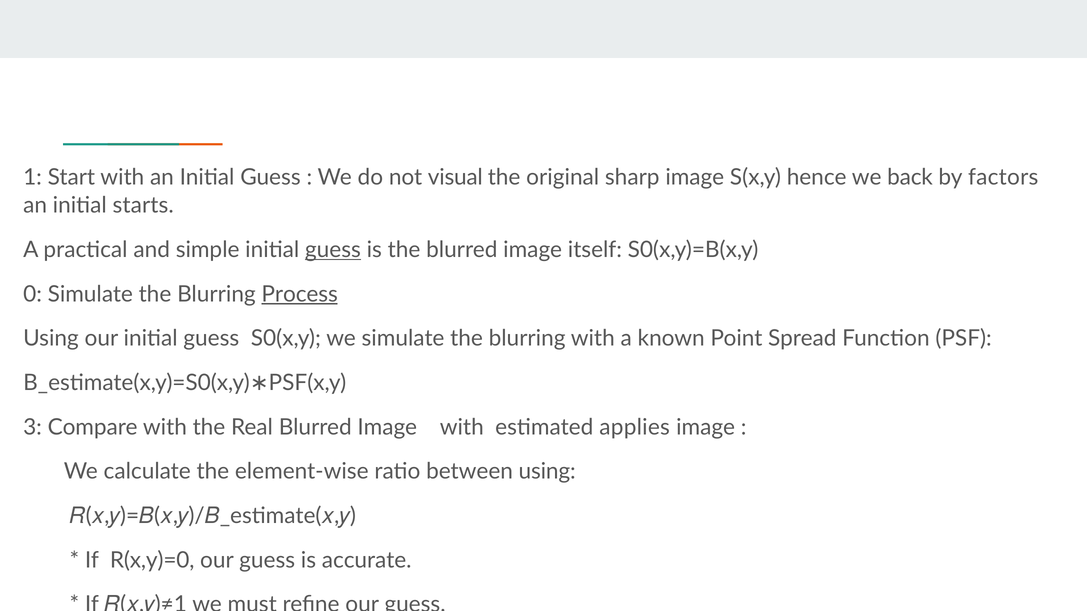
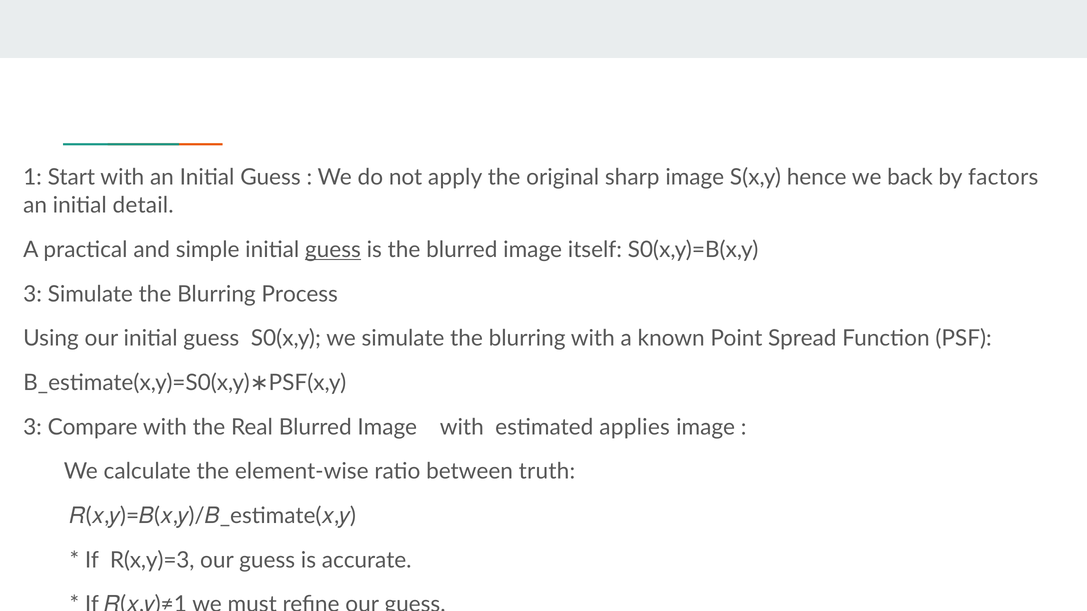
visual: visual -> apply
starts: starts -> detail
0 at (33, 294): 0 -> 3
Process underline: present -> none
between using: using -> truth
R(x,y)=0: R(x,y)=0 -> R(x,y)=3
